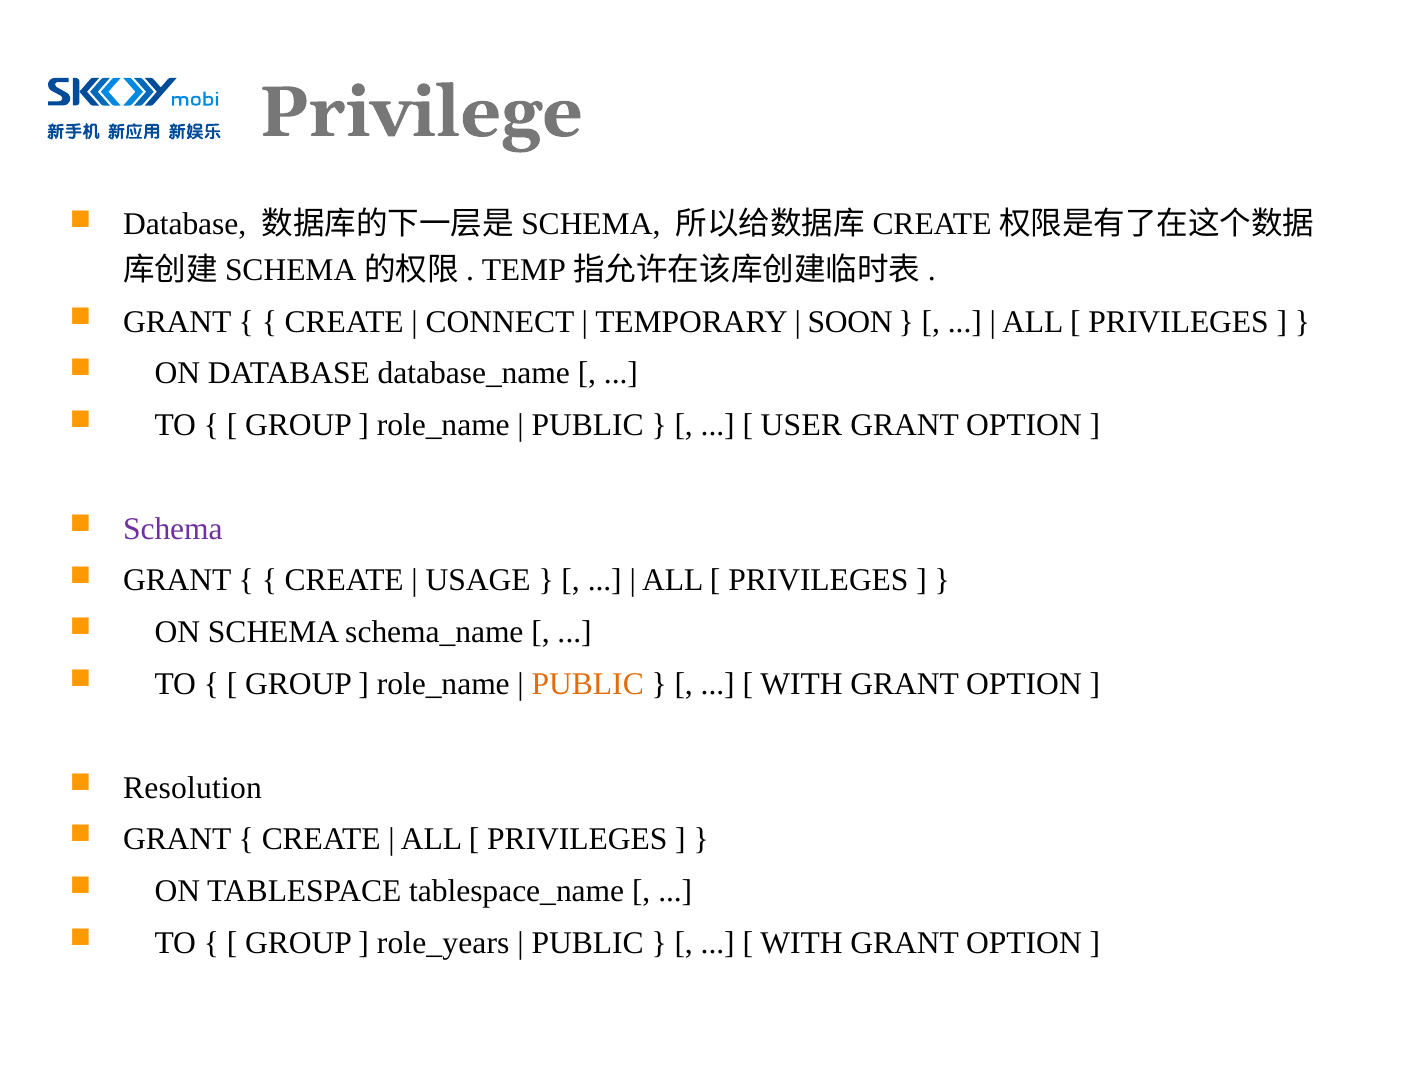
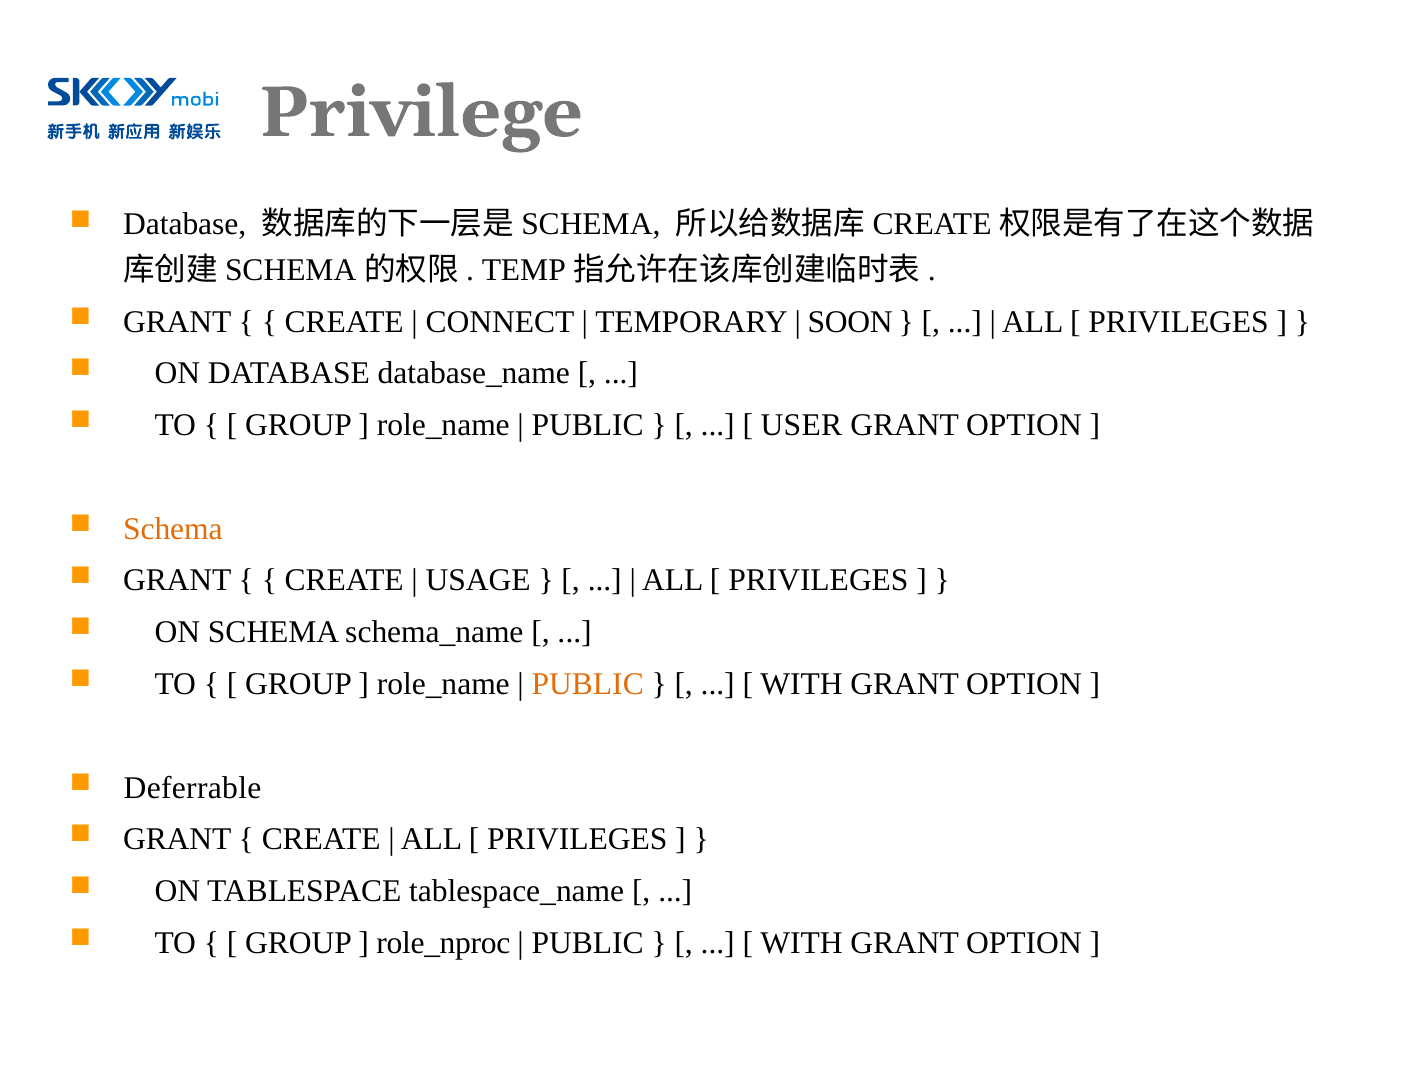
Schema at (173, 529) colour: purple -> orange
Resolution: Resolution -> Deferrable
role_years: role_years -> role_nproc
